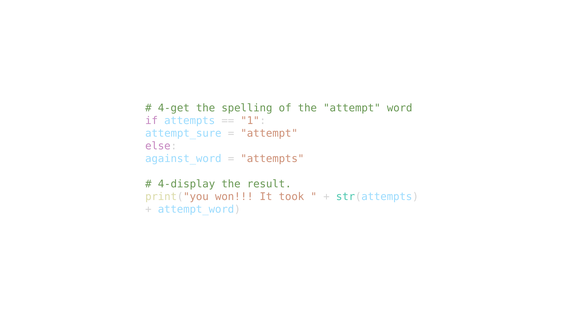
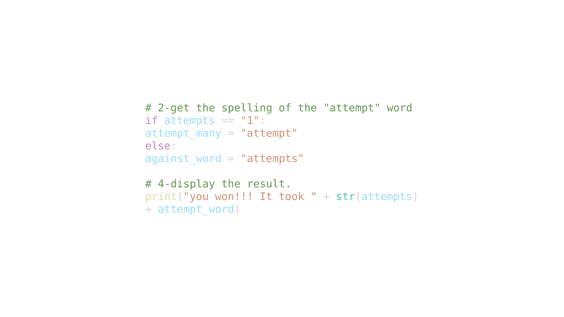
4-get: 4-get -> 2-get
attempt_sure: attempt_sure -> attempt_many
